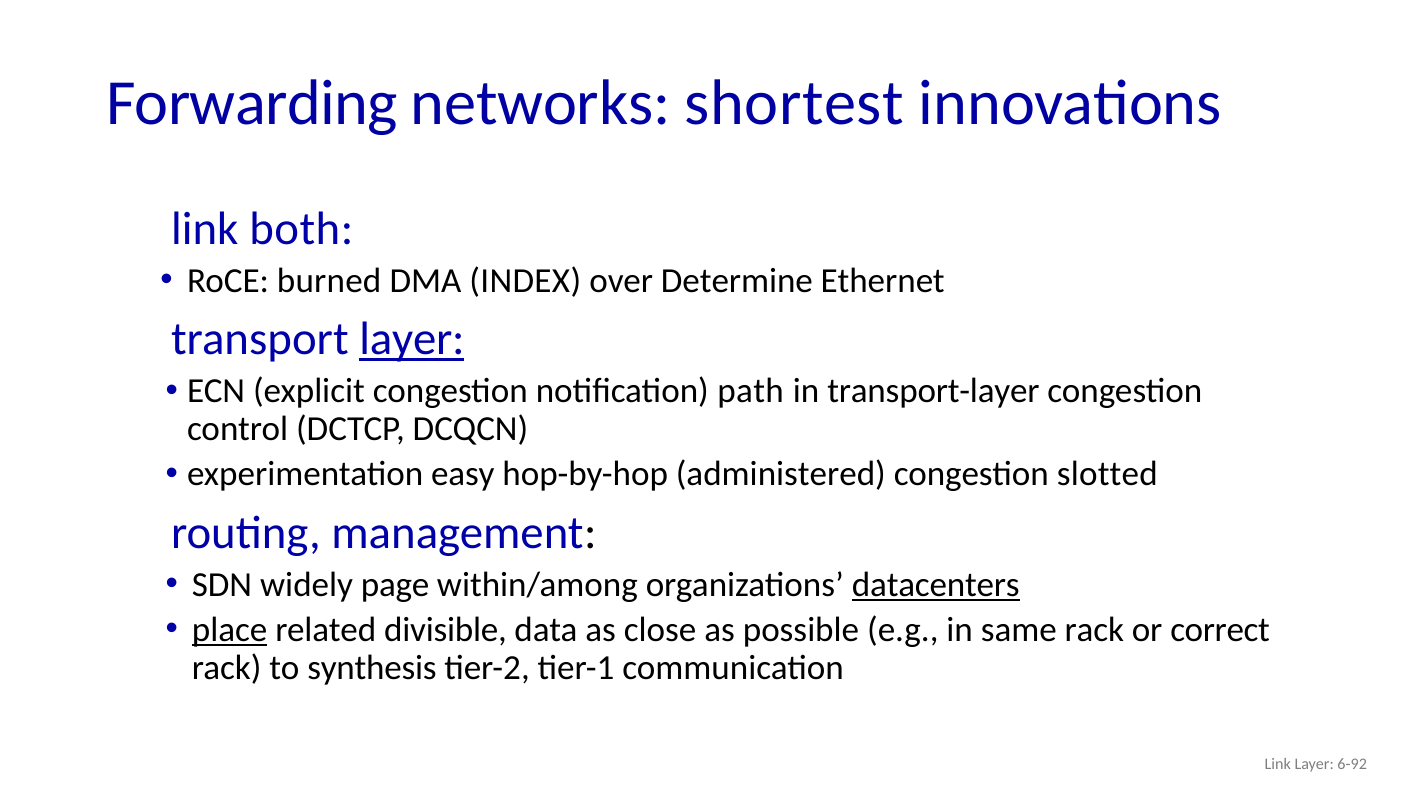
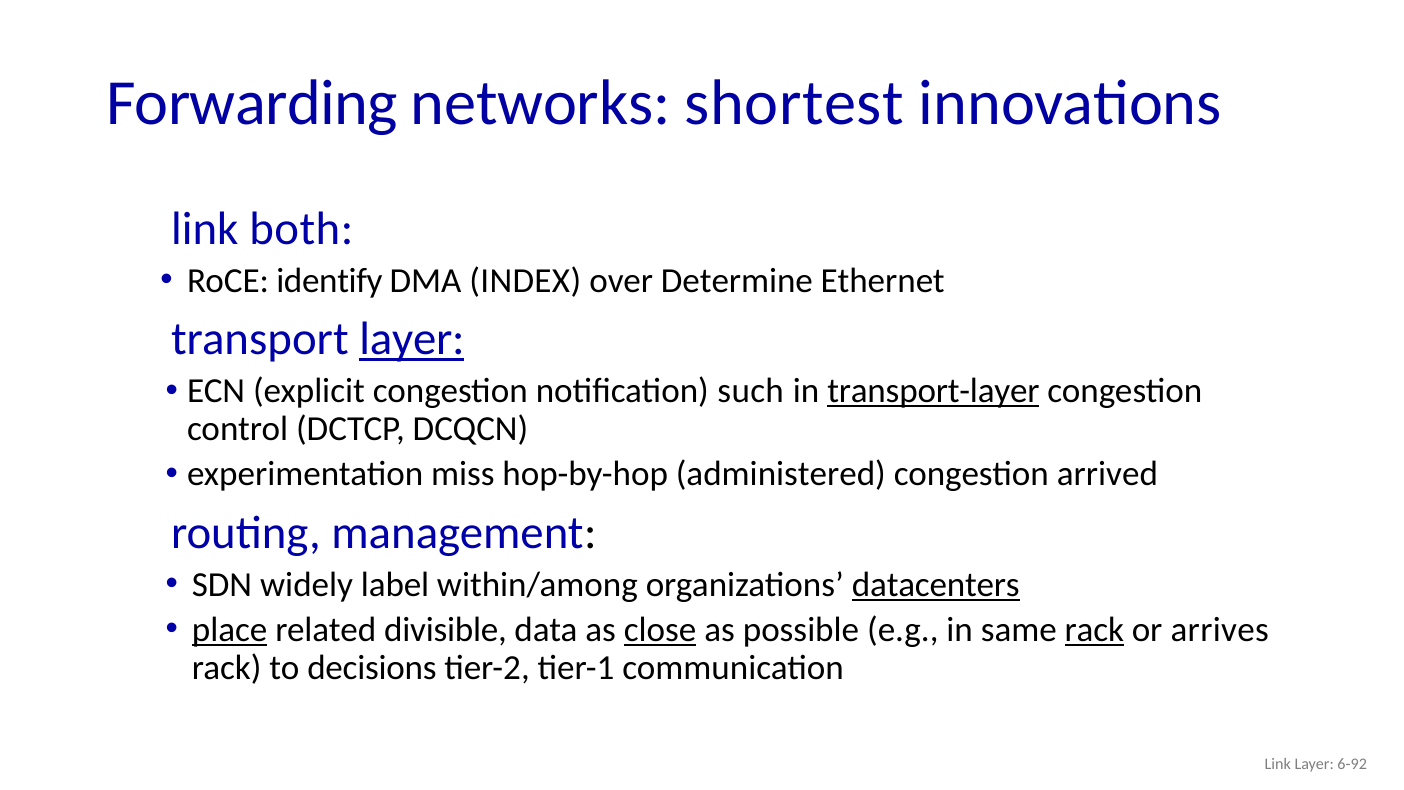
burned: burned -> identify
path: path -> such
transport-layer underline: none -> present
easy: easy -> miss
slotted: slotted -> arrived
page: page -> label
close underline: none -> present
rack at (1094, 629) underline: none -> present
correct: correct -> arrives
synthesis: synthesis -> decisions
